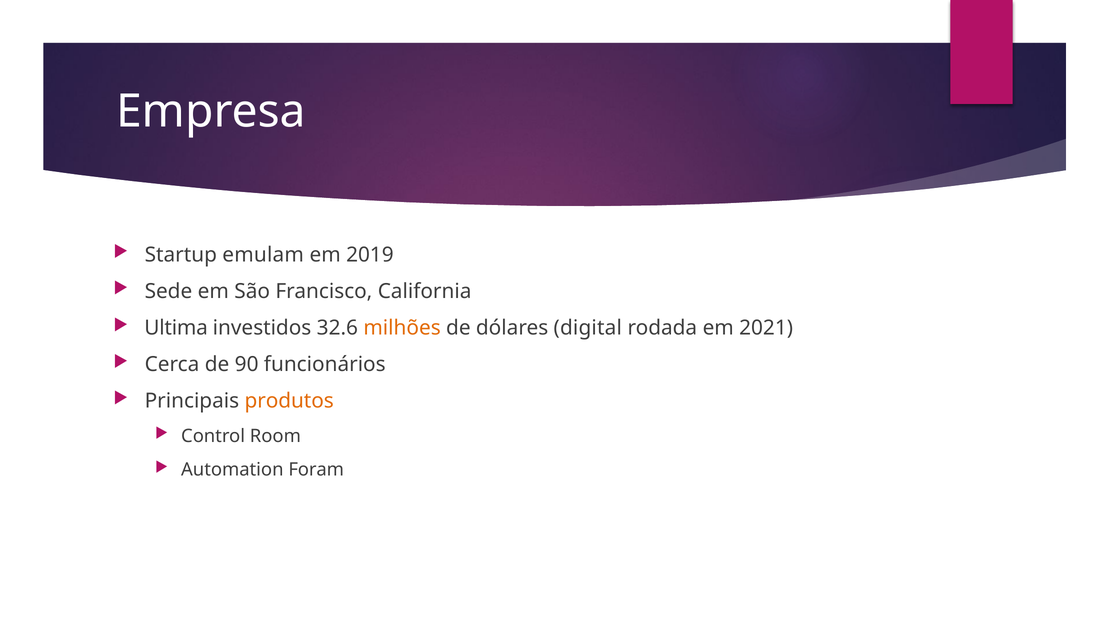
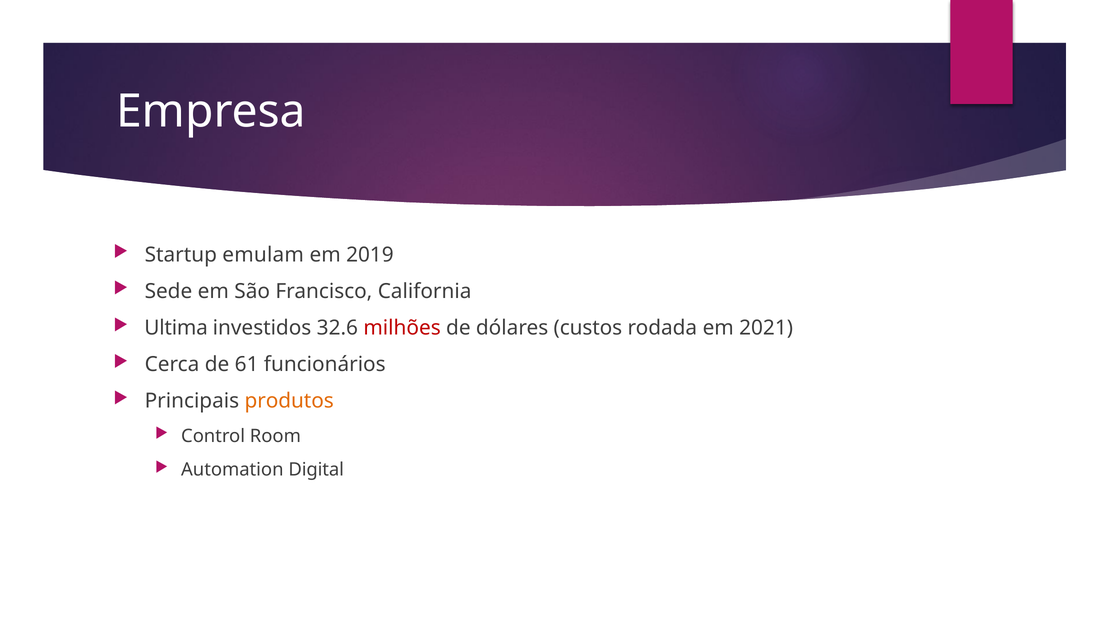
milhões colour: orange -> red
digital: digital -> custos
90: 90 -> 61
Foram: Foram -> Digital
